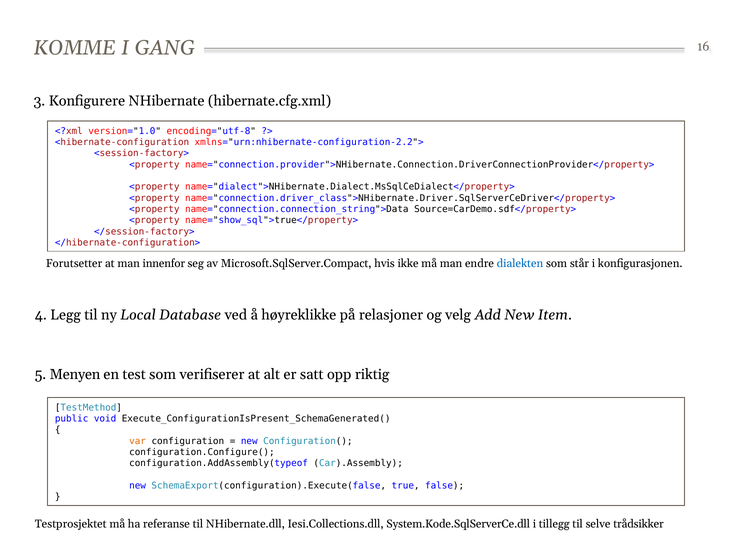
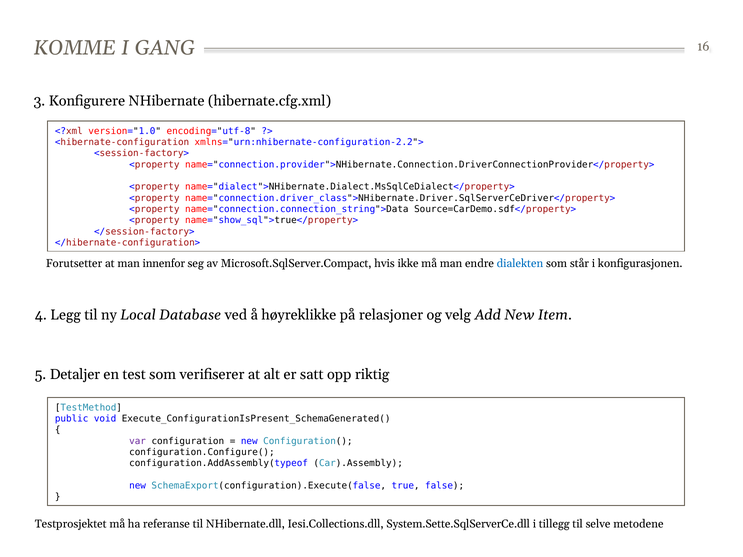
Menyen: Menyen -> Detaljer
var colour: orange -> purple
System.Kode.SqlServerCe.dll: System.Kode.SqlServerCe.dll -> System.Sette.SqlServerCe.dll
trådsikker: trådsikker -> metodene
